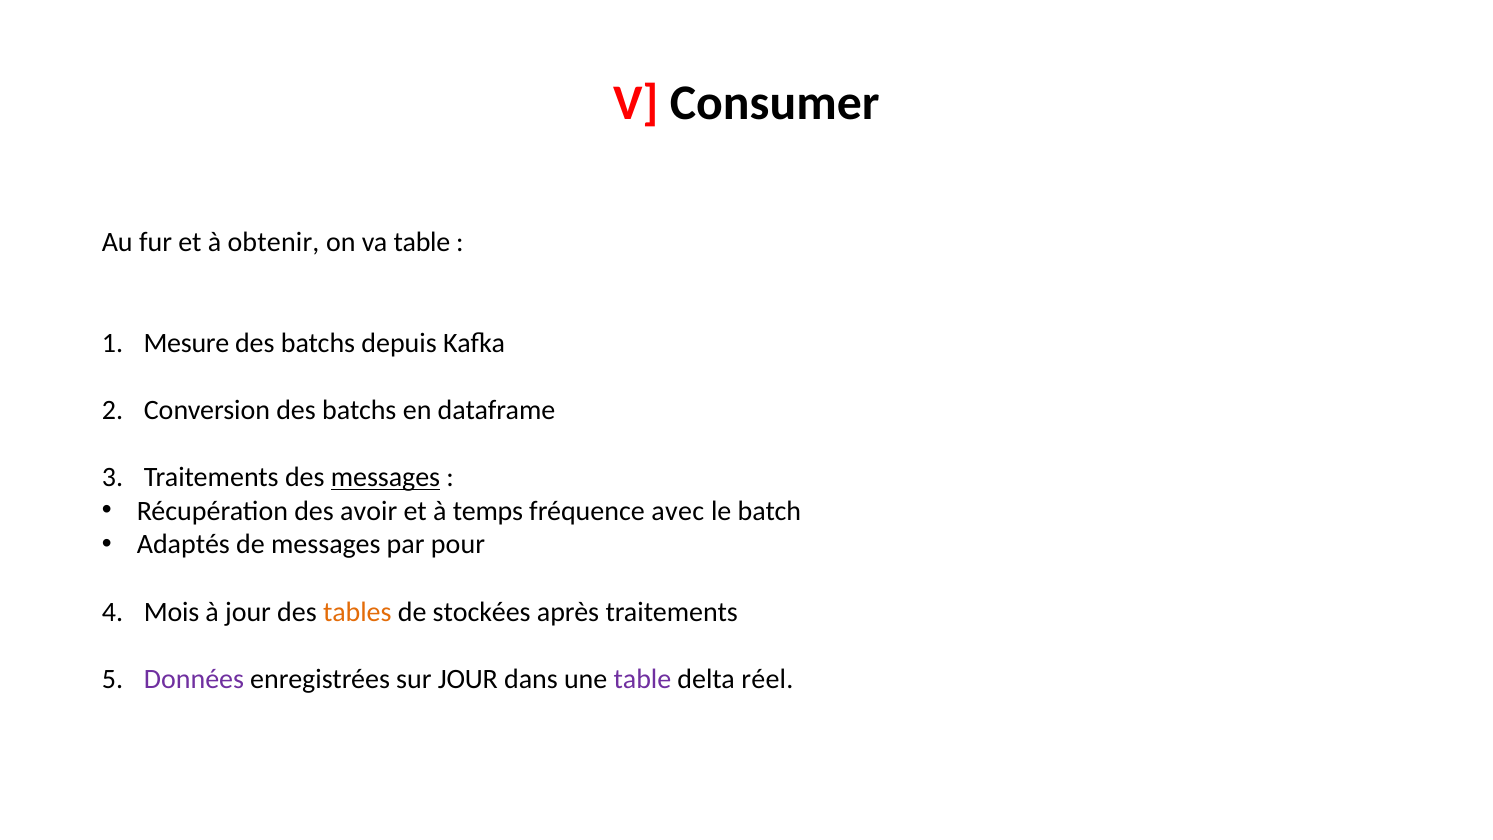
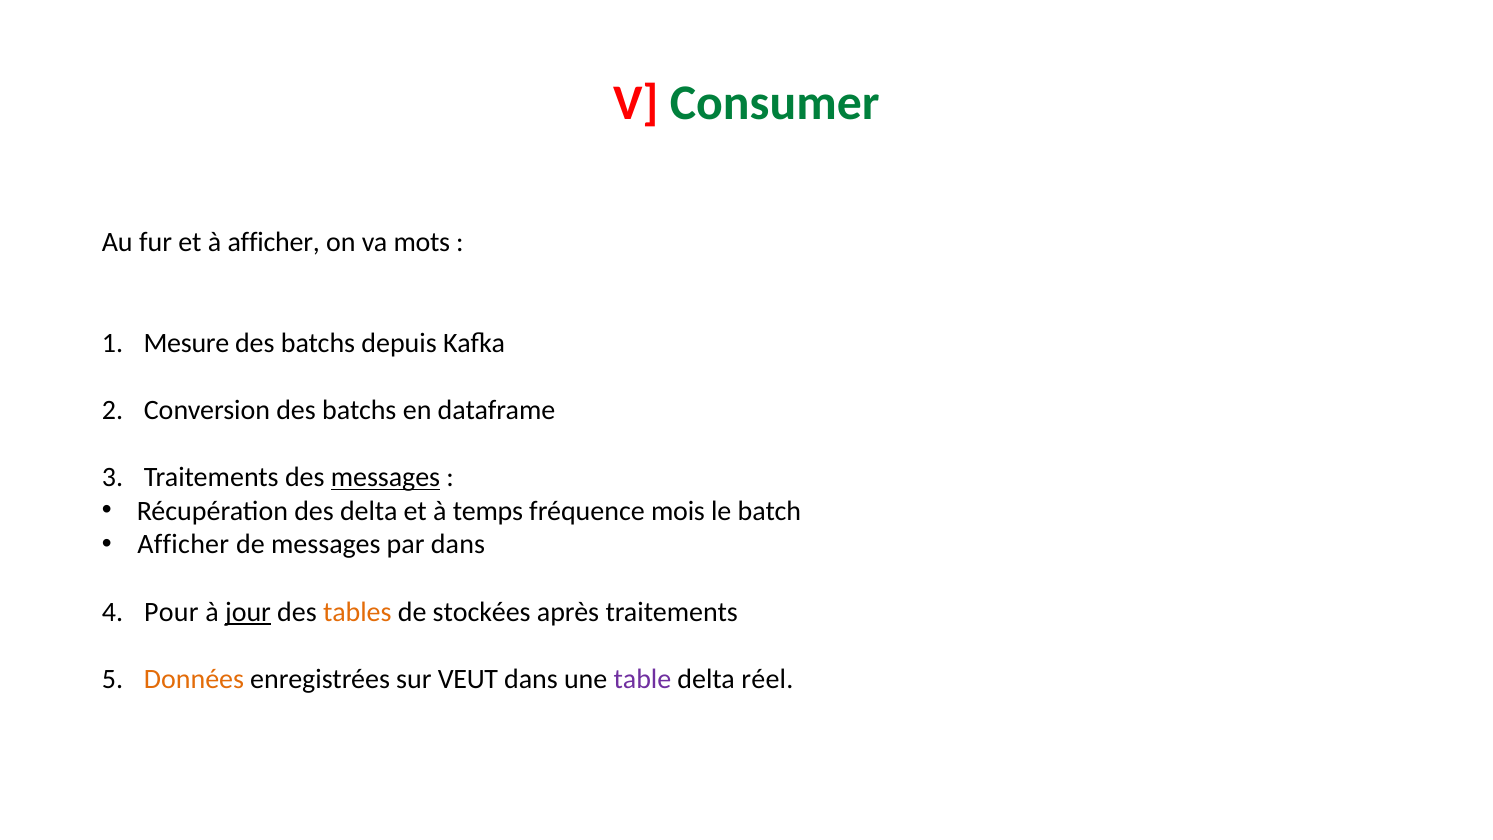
Consumer colour: black -> green
à obtenir: obtenir -> afficher
va table: table -> mots
des avoir: avoir -> delta
avec: avec -> mois
Adaptés at (183, 545): Adaptés -> Afficher
par pour: pour -> dans
Mois: Mois -> Pour
jour at (248, 612) underline: none -> present
Données colour: purple -> orange
sur JOUR: JOUR -> VEUT
